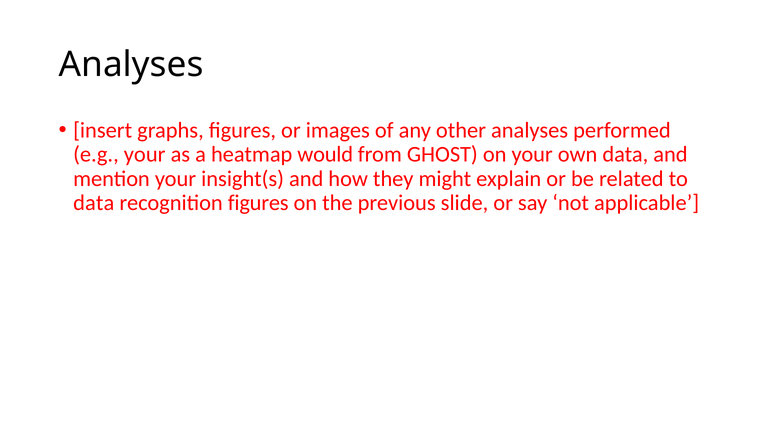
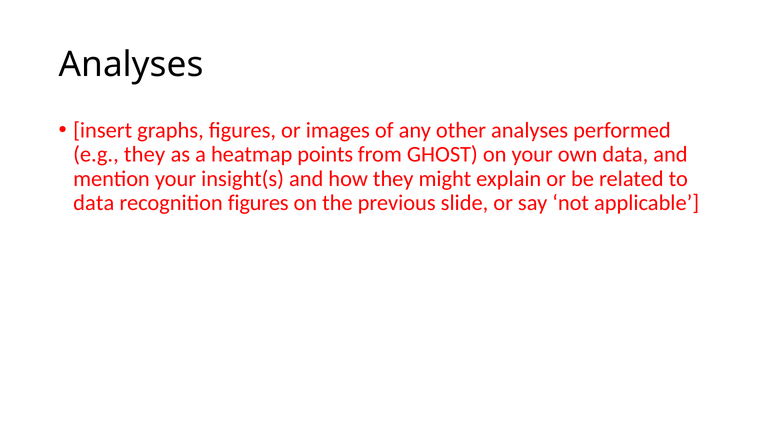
e.g your: your -> they
would: would -> points
